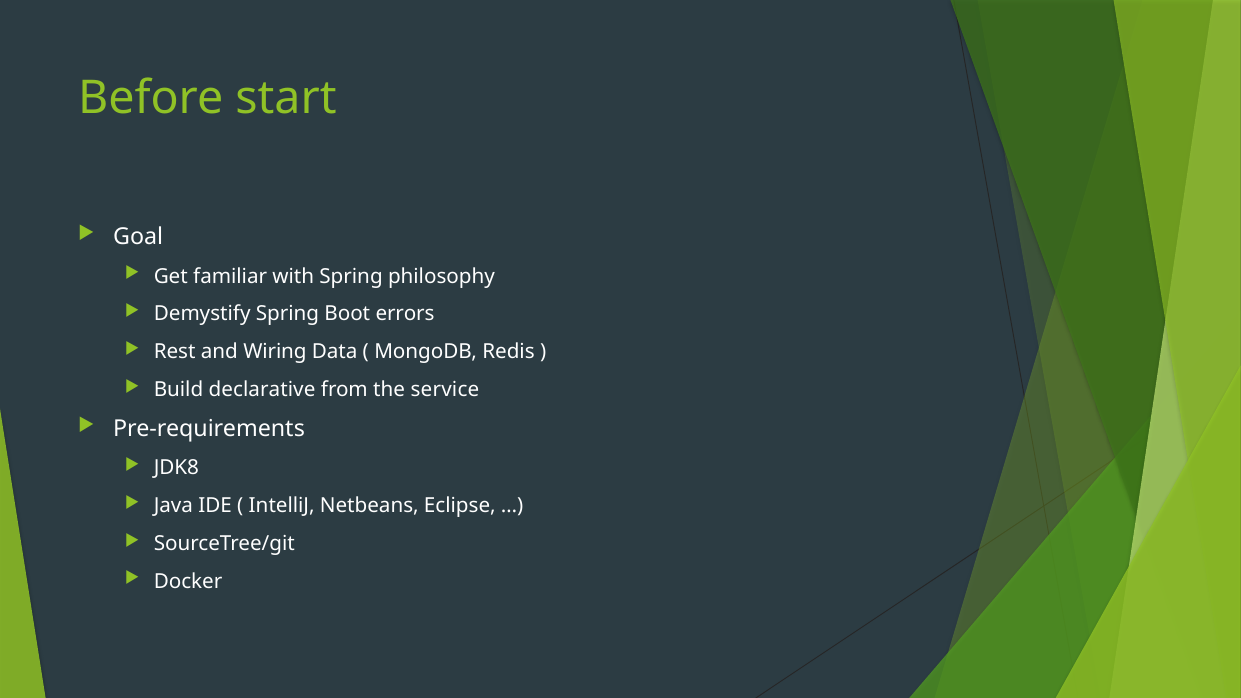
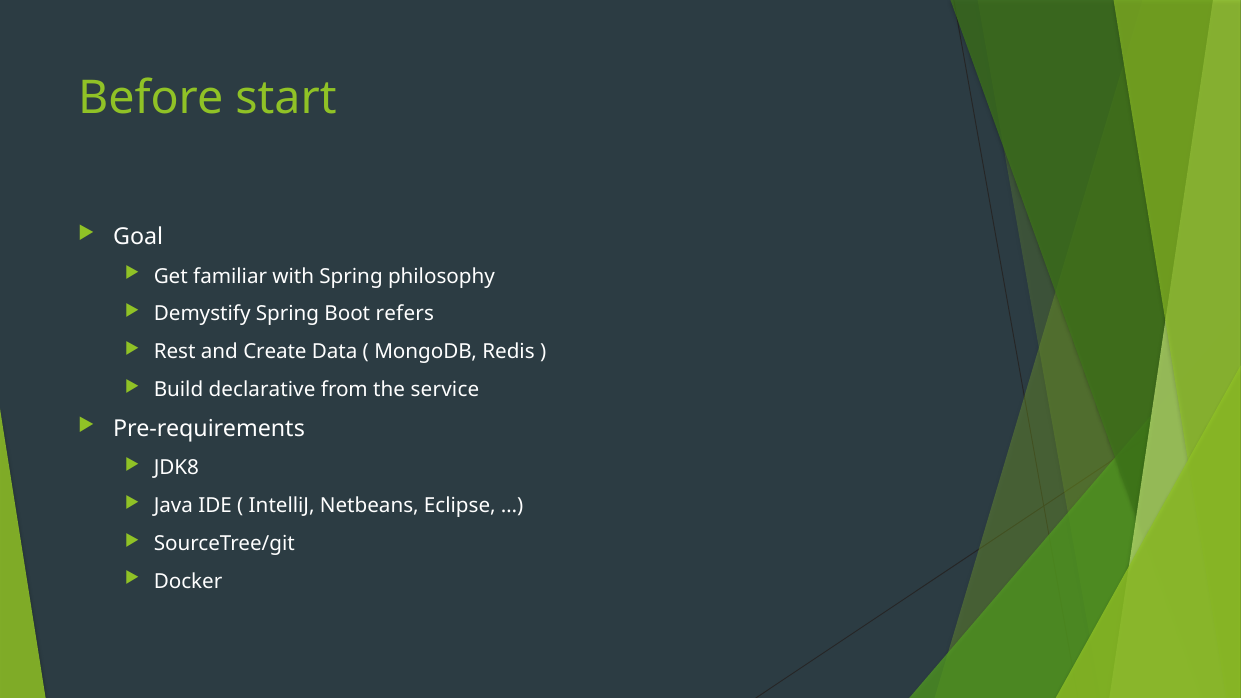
errors: errors -> refers
Wiring: Wiring -> Create
